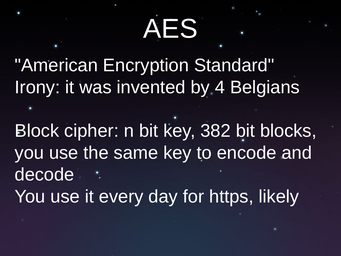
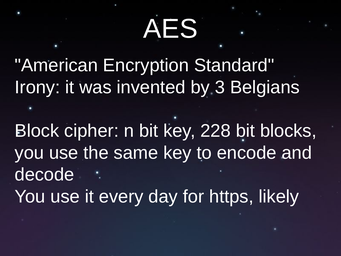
4: 4 -> 3
382: 382 -> 228
